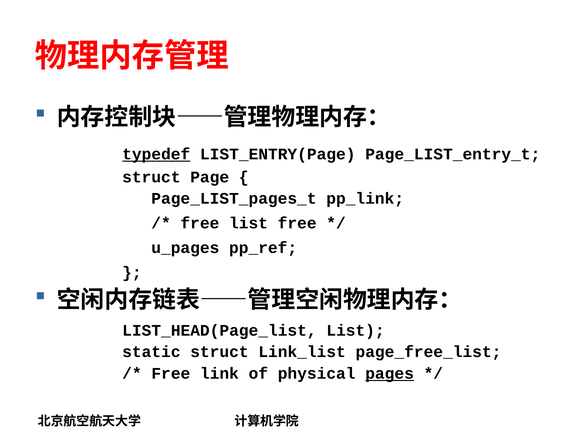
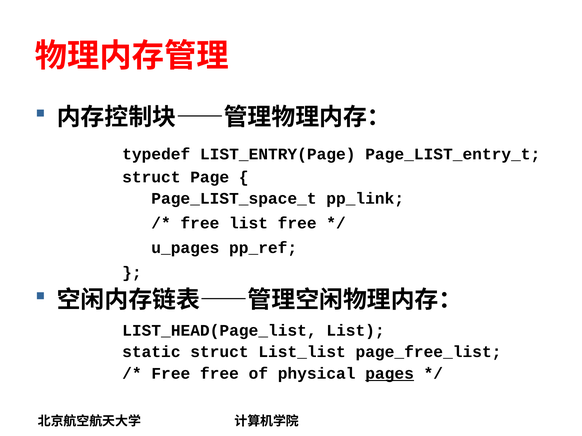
typedef underline: present -> none
Page_LIST_pages_t: Page_LIST_pages_t -> Page_LIST_space_t
Link_list: Link_list -> List_list
Free link: link -> free
